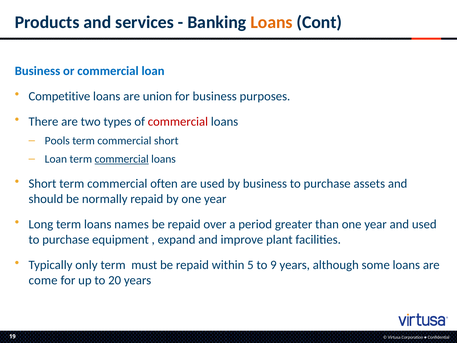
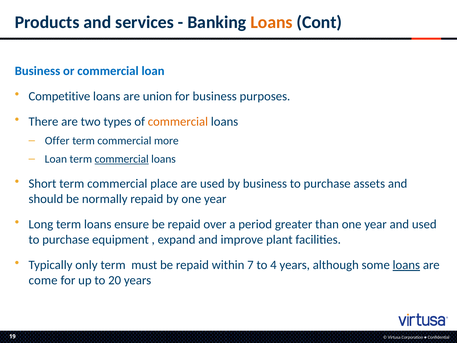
commercial at (178, 122) colour: red -> orange
Pools: Pools -> Offer
commercial short: short -> more
often: often -> place
names: names -> ensure
5: 5 -> 7
9: 9 -> 4
loans at (406, 265) underline: none -> present
